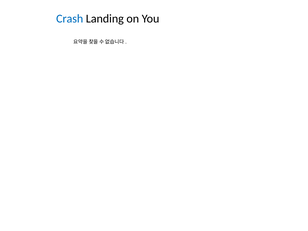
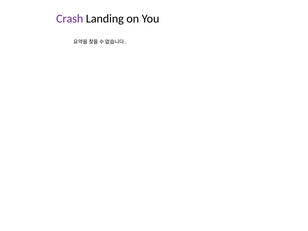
Crash colour: blue -> purple
